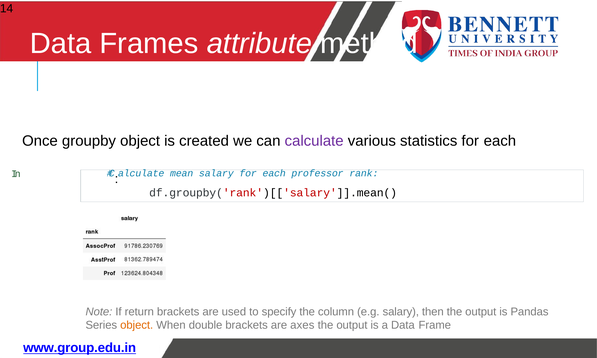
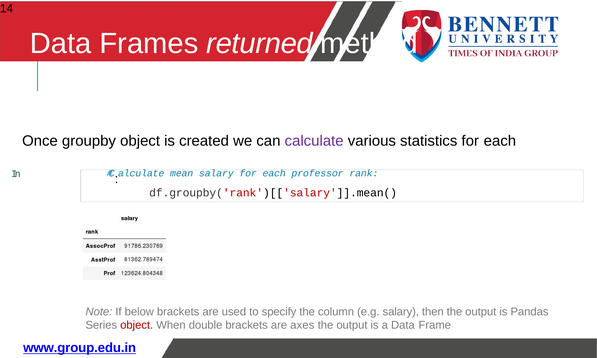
attribute: attribute -> returned
return: return -> below
object at (137, 325) colour: orange -> red
